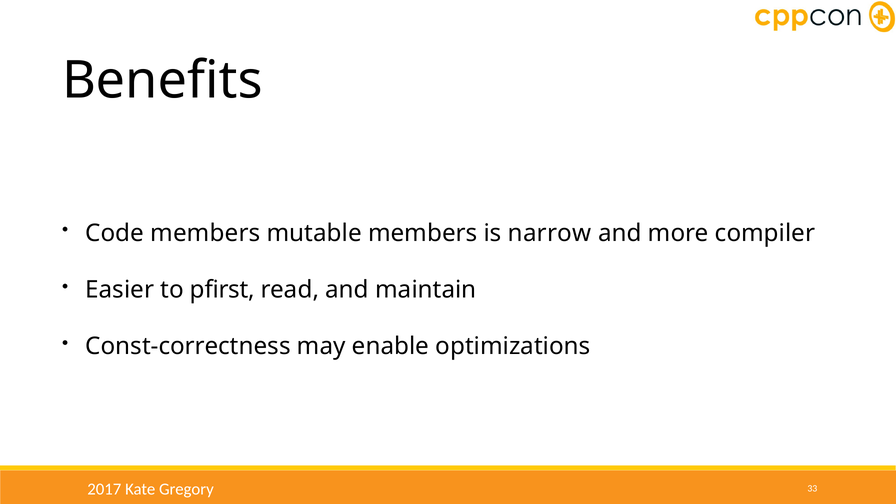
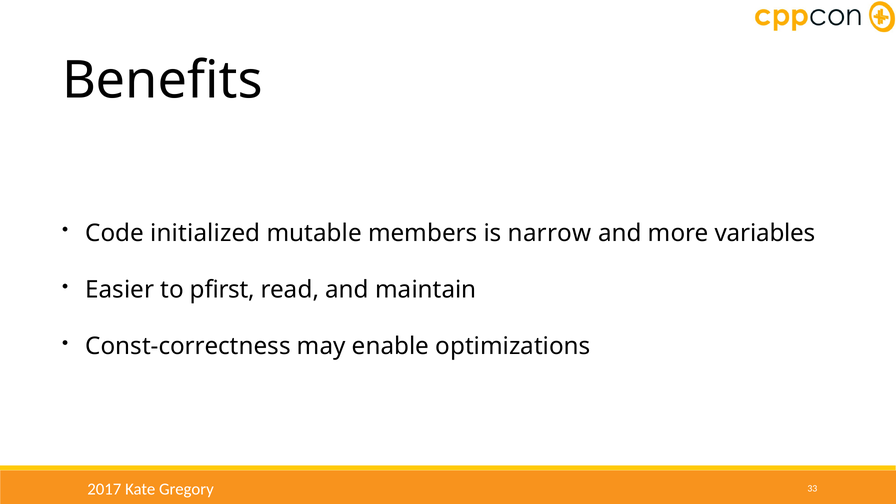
Code members: members -> initialized
compiler: compiler -> variables
